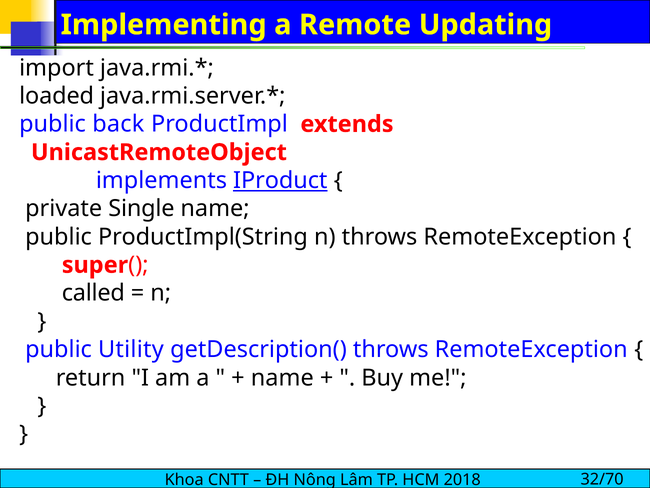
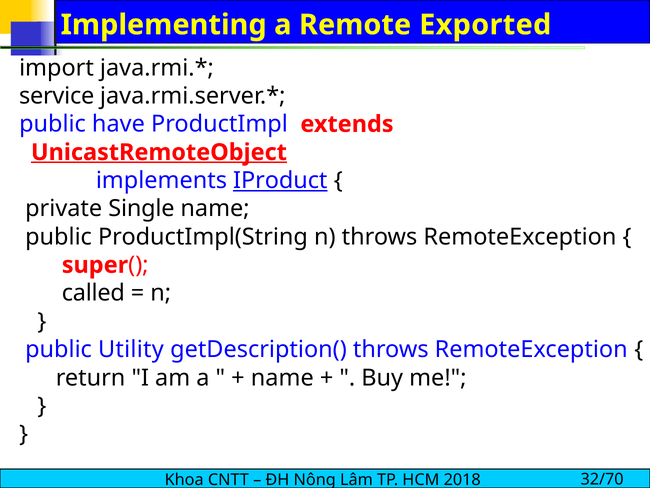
Updating: Updating -> Exported
loaded: loaded -> service
back: back -> have
UnicastRemoteObject underline: none -> present
